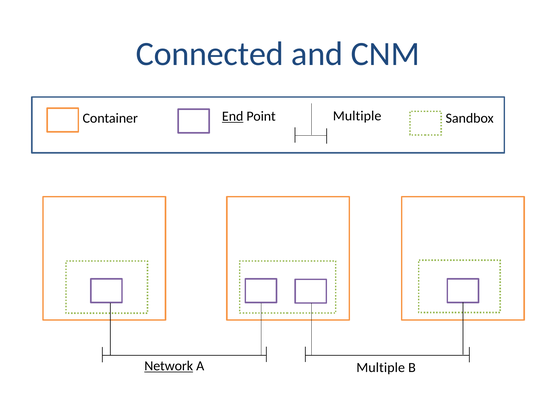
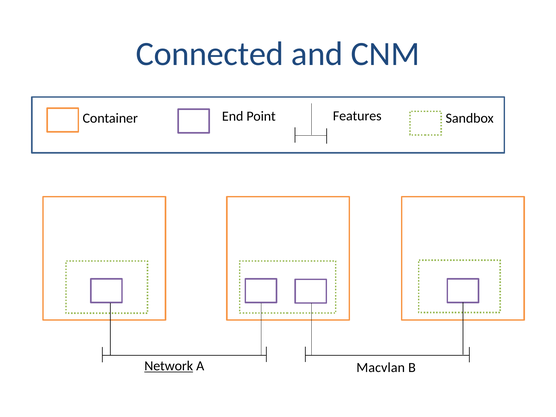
End underline: present -> none
Point Multiple: Multiple -> Features
A Multiple: Multiple -> Macvlan
